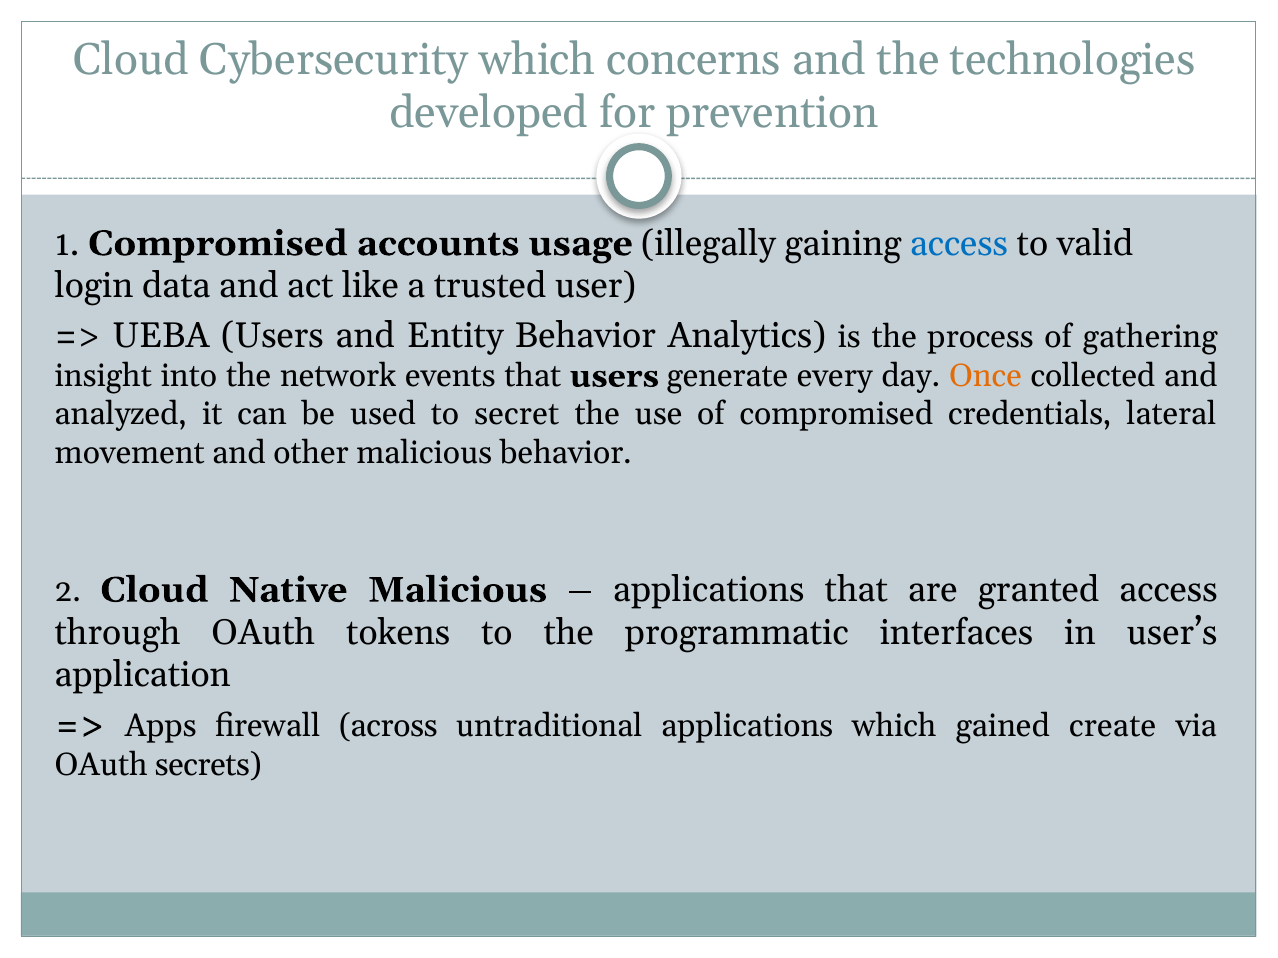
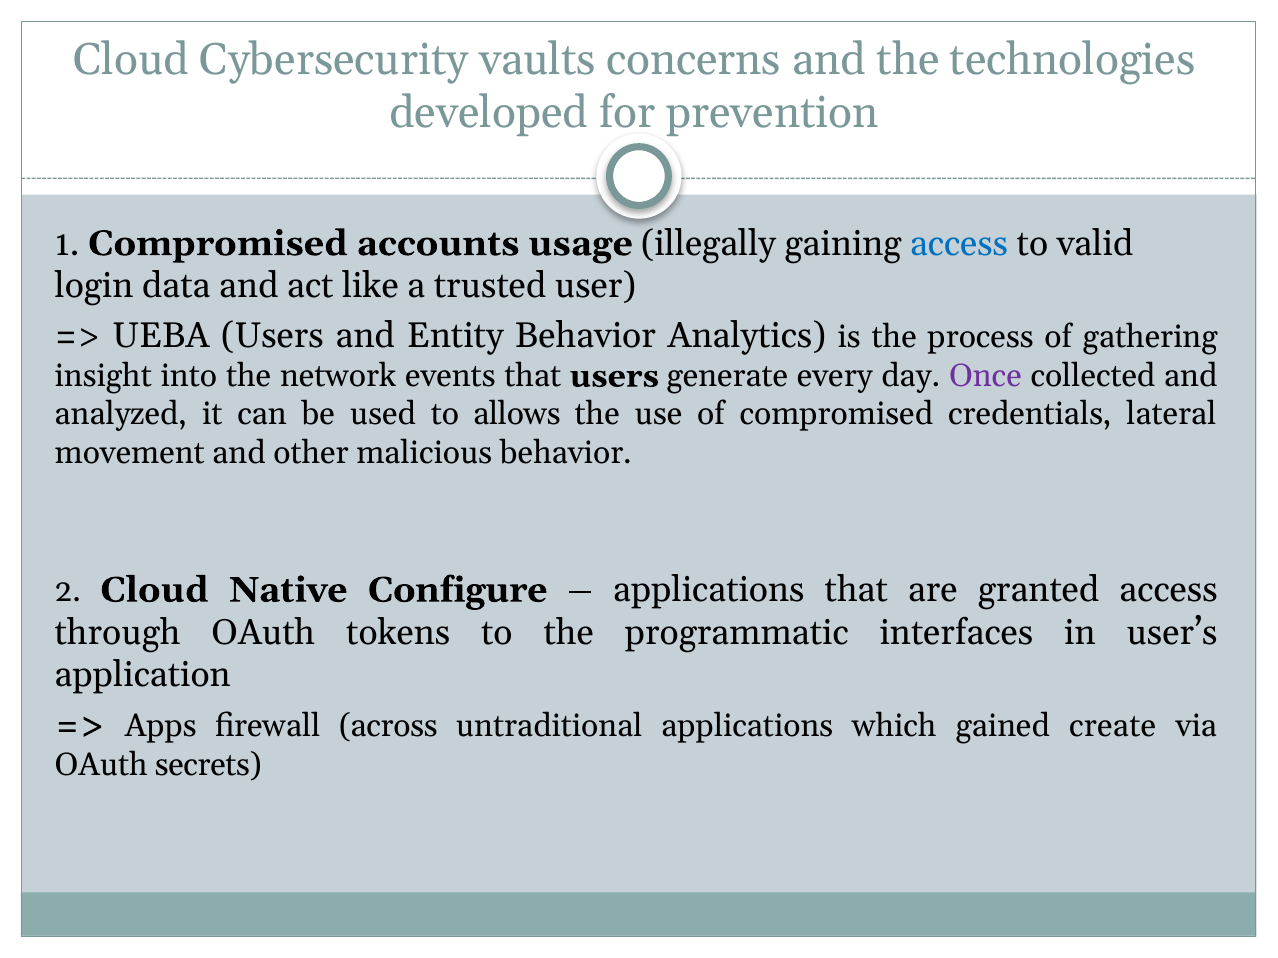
Cybersecurity which: which -> vaults
Once colour: orange -> purple
secret: secret -> allows
Native Malicious: Malicious -> Configure
